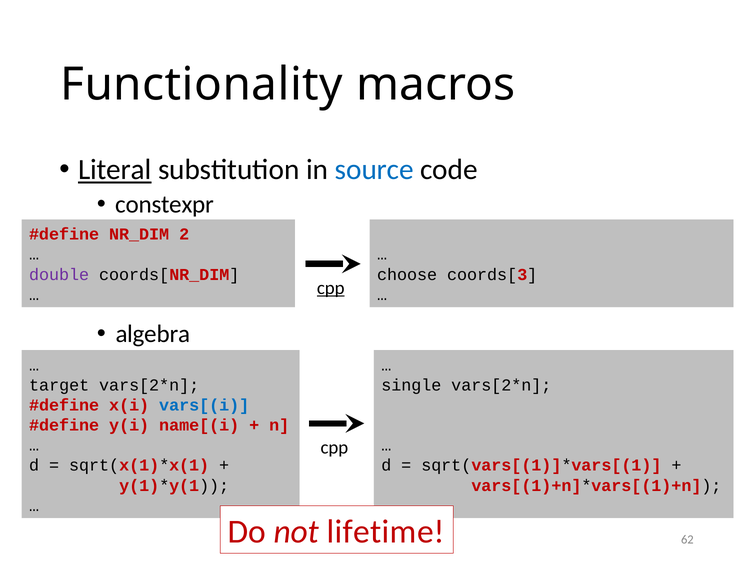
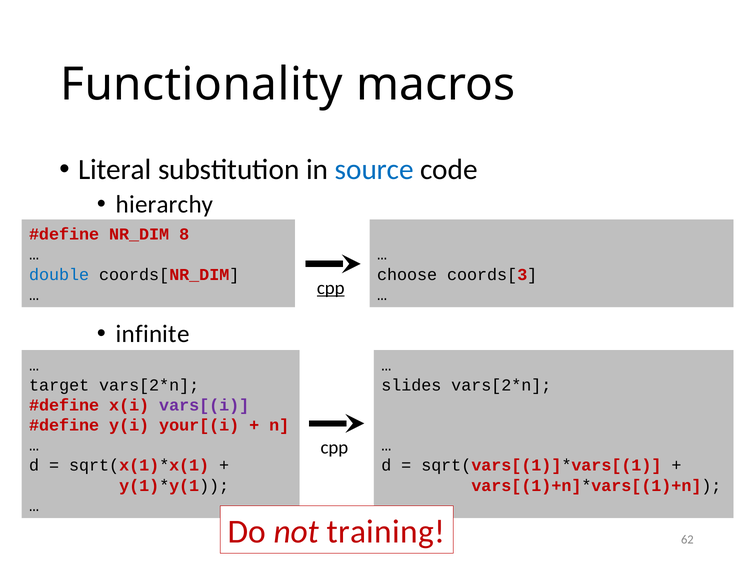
Literal underline: present -> none
constexpr: constexpr -> hierarchy
2: 2 -> 8
double colour: purple -> blue
algebra: algebra -> infinite
single: single -> slides
vars[(i colour: blue -> purple
name[(i: name[(i -> your[(i
lifetime: lifetime -> training
